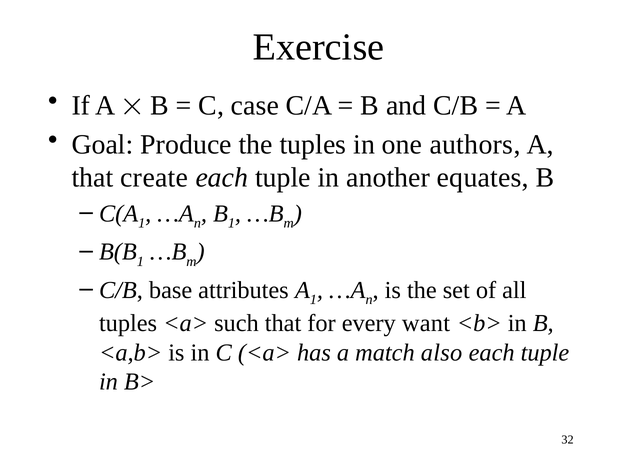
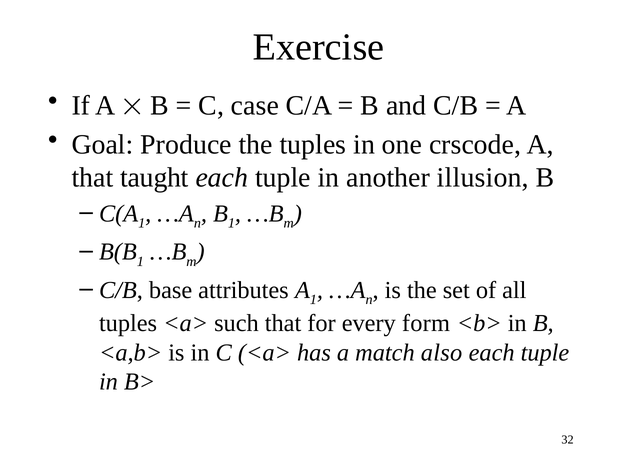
authors: authors -> crscode
create: create -> taught
equates: equates -> illusion
want: want -> form
